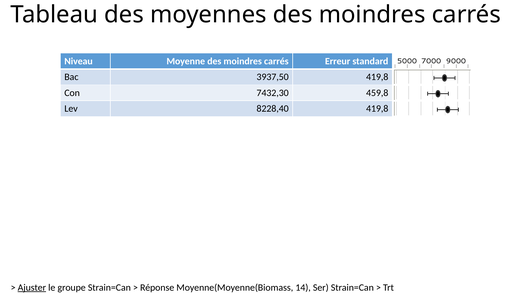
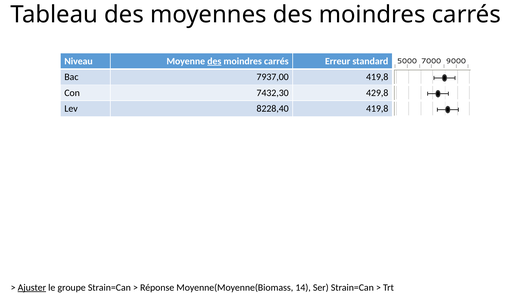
des at (214, 61) underline: none -> present
3937,50: 3937,50 -> 7937,00
459,8: 459,8 -> 429,8
